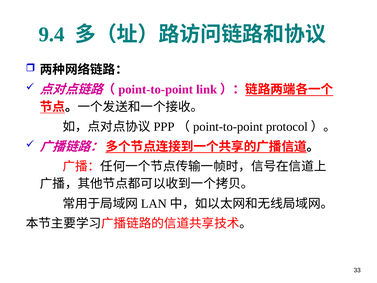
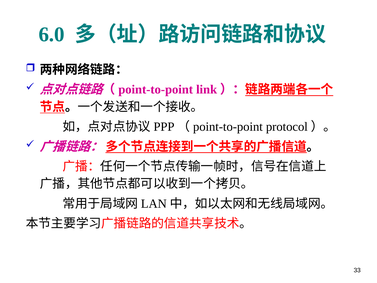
9.4: 9.4 -> 6.0
